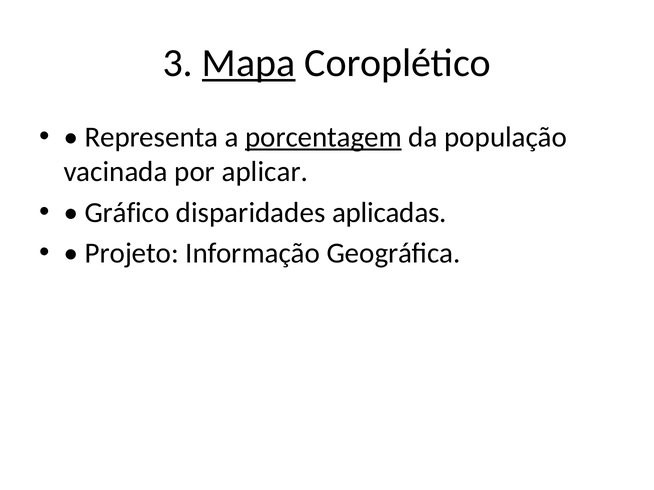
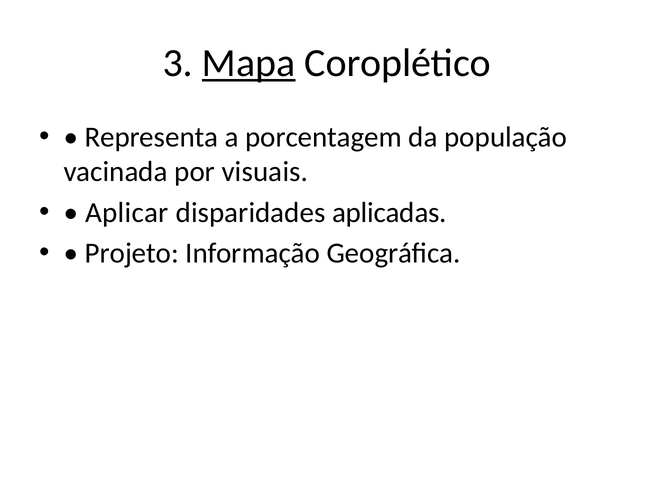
porcentagem underline: present -> none
aplicar: aplicar -> visuais
Gráfico: Gráfico -> Aplicar
